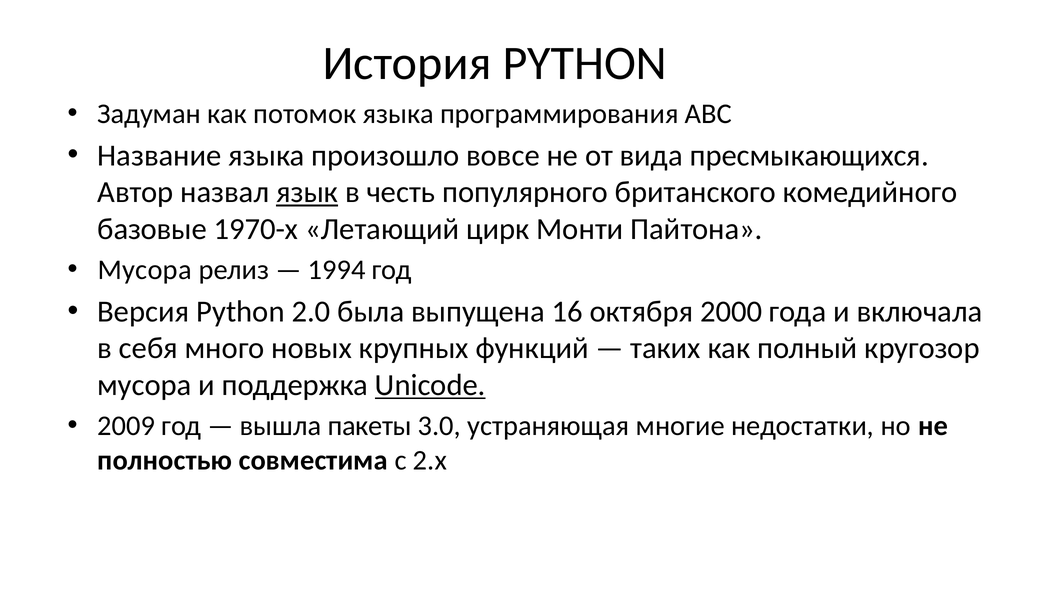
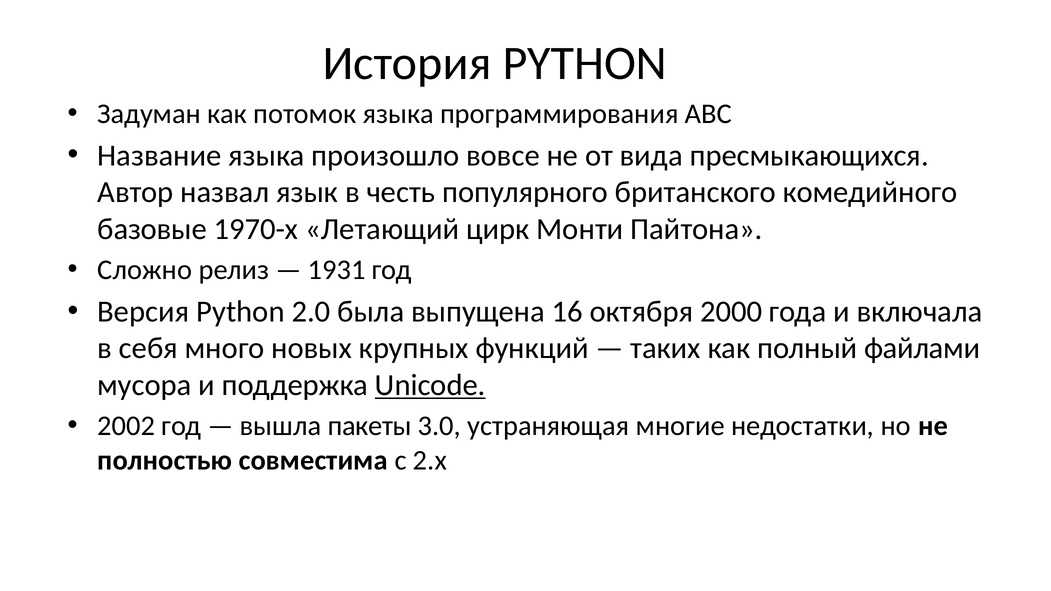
язык underline: present -> none
Мусора at (145, 270): Мусора -> Сложно
1994: 1994 -> 1931
кругозор: кругозор -> файлами
2009: 2009 -> 2002
